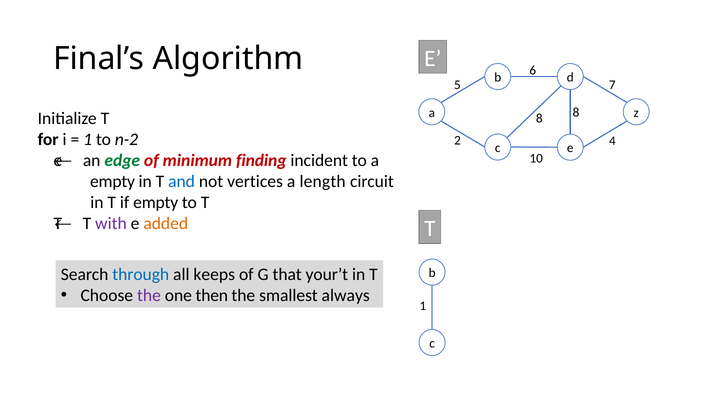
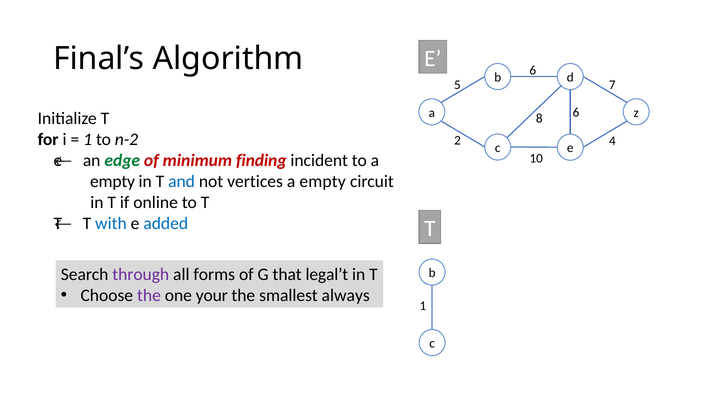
8 8: 8 -> 6
length at (323, 182): length -> empty
if empty: empty -> online
with colour: purple -> blue
added colour: orange -> blue
through colour: blue -> purple
keeps: keeps -> forms
your’t: your’t -> legal’t
then: then -> your
